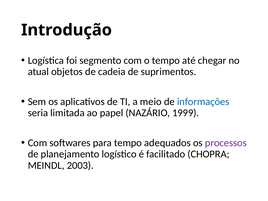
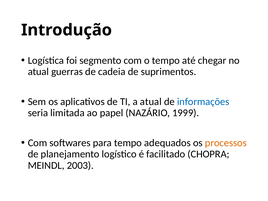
objetos: objetos -> guerras
a meio: meio -> atual
processos colour: purple -> orange
